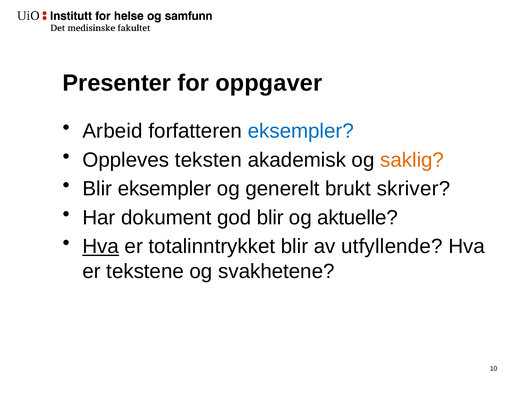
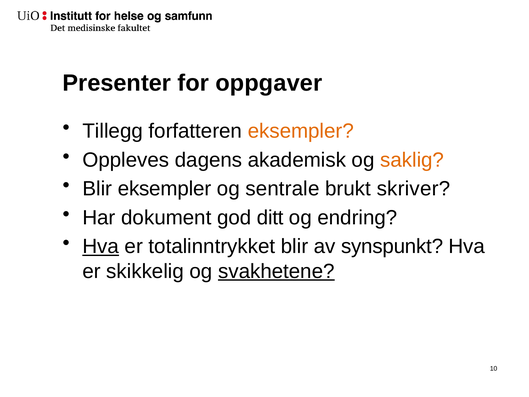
Arbeid: Arbeid -> Tillegg
eksempler at (301, 131) colour: blue -> orange
teksten: teksten -> dagens
generelt: generelt -> sentrale
god blir: blir -> ditt
aktuelle: aktuelle -> endring
utfyllende: utfyllende -> synspunkt
tekstene: tekstene -> skikkelig
svakhetene underline: none -> present
